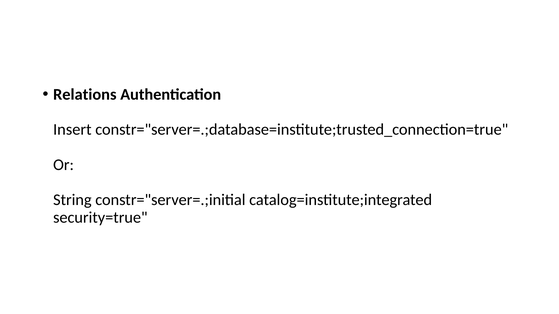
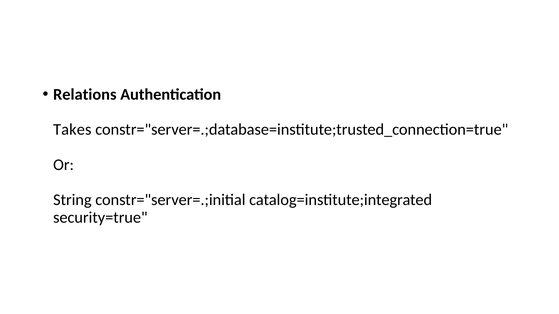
Insert: Insert -> Takes
